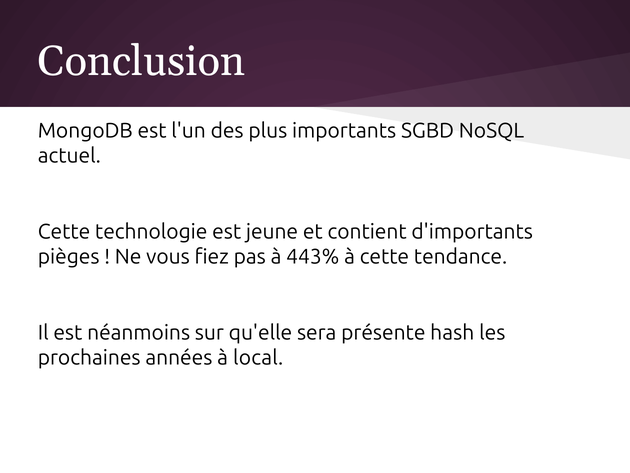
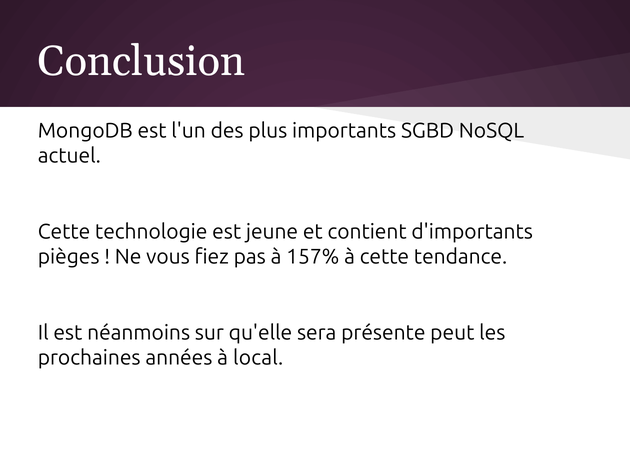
443%: 443% -> 157%
hash: hash -> peut
